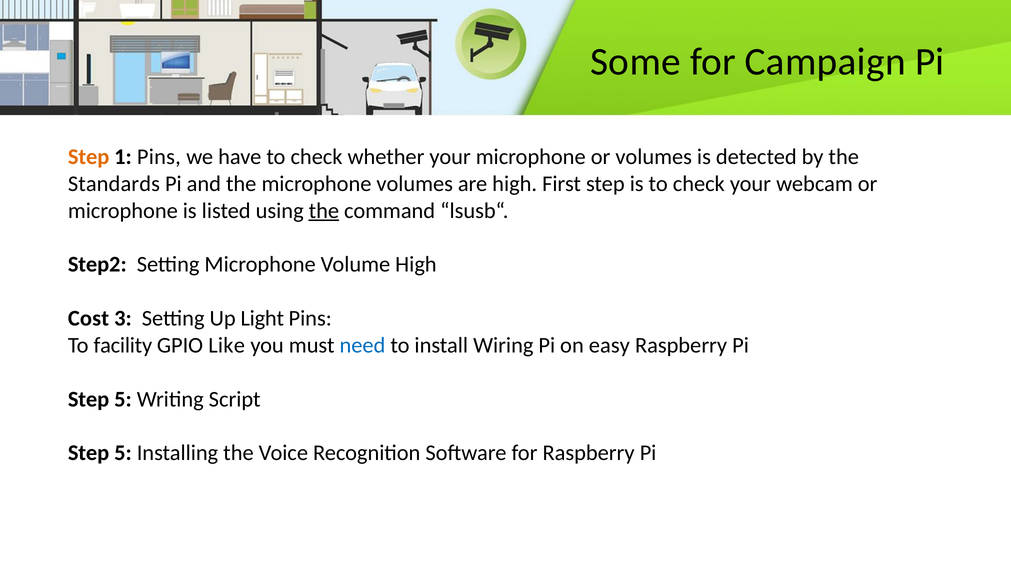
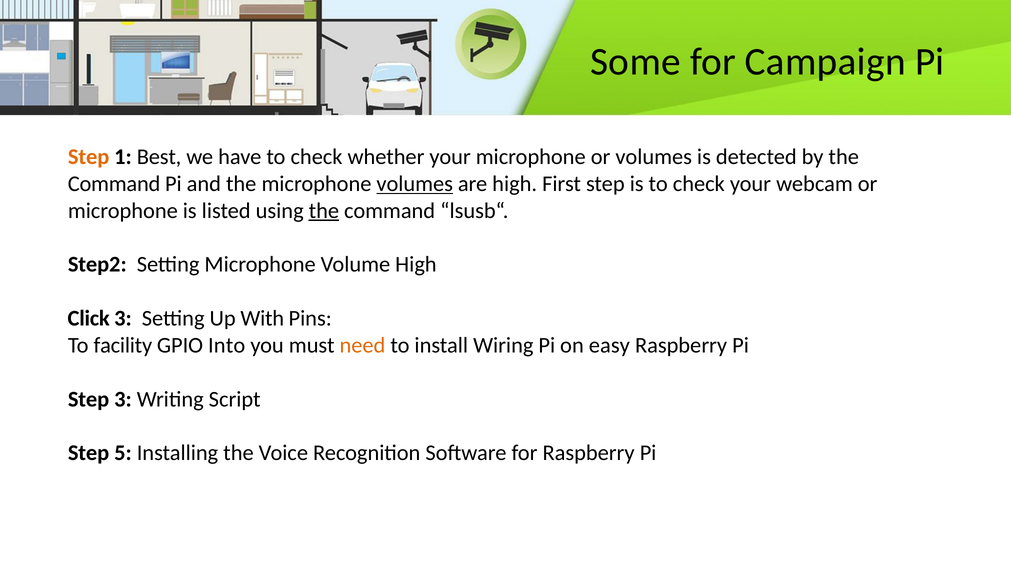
1 Pins: Pins -> Best
Standards at (114, 184): Standards -> Command
volumes at (415, 184) underline: none -> present
Cost: Cost -> Click
Light: Light -> With
Like: Like -> Into
need colour: blue -> orange
5 at (123, 400): 5 -> 3
